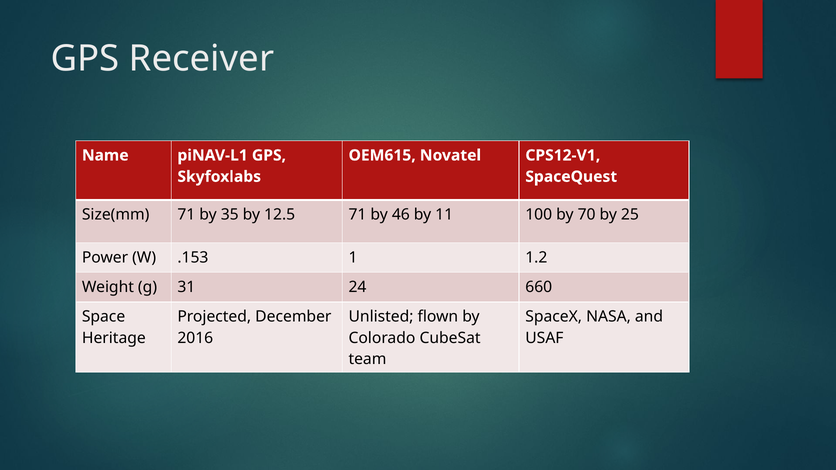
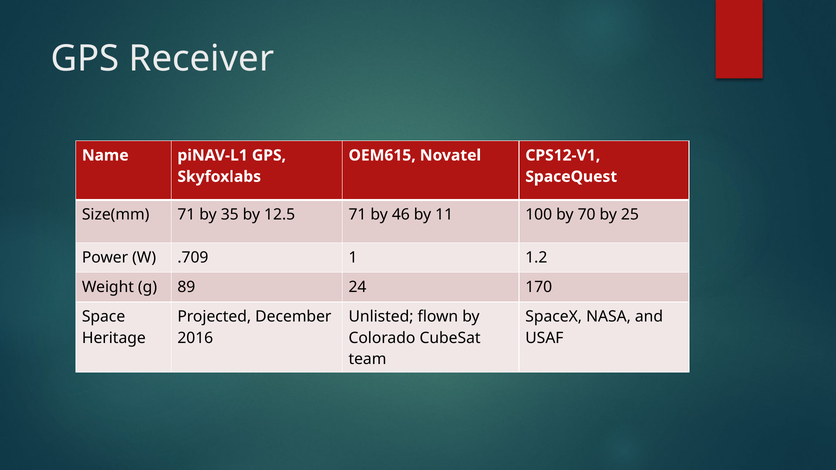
.153: .153 -> .709
31: 31 -> 89
660: 660 -> 170
